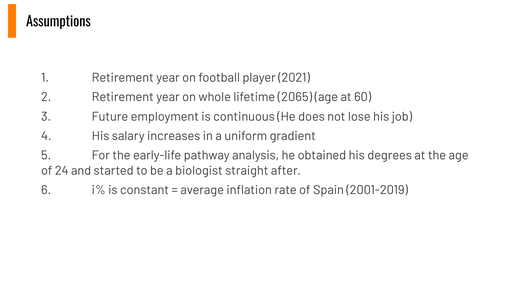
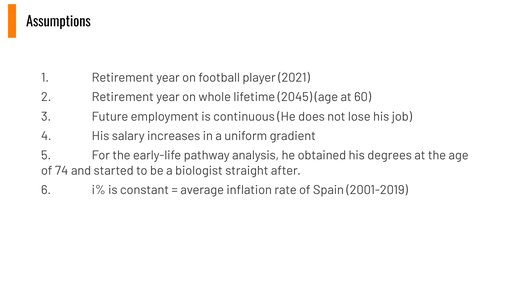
2065: 2065 -> 2045
24: 24 -> 74
